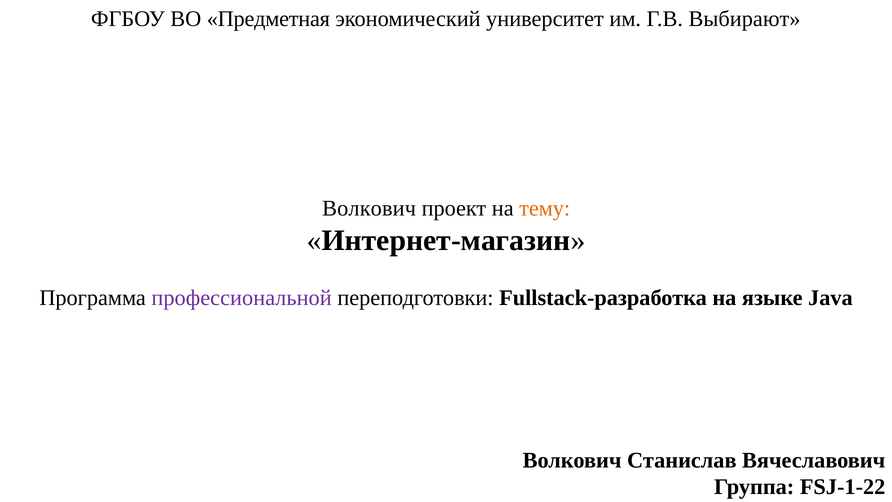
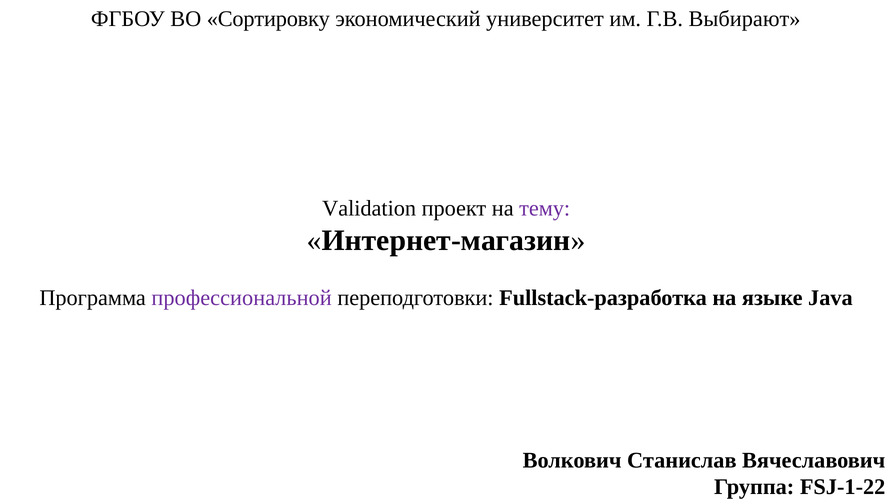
Предметная: Предметная -> Сортировку
Волкович at (369, 208): Волкович -> Validation
тему colour: orange -> purple
